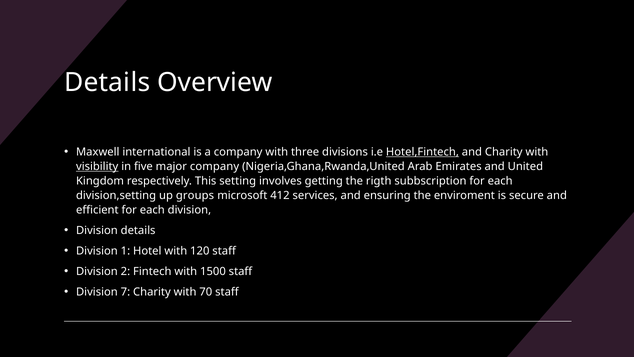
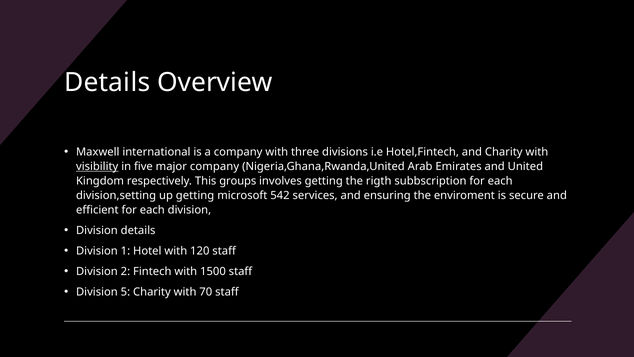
Hotel,Fintech underline: present -> none
setting: setting -> groups
up groups: groups -> getting
412: 412 -> 542
7: 7 -> 5
